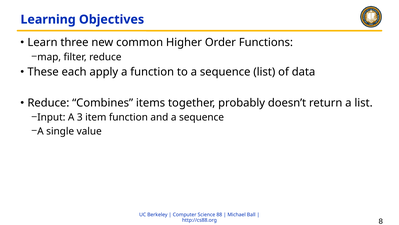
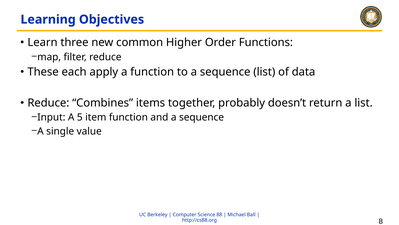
3: 3 -> 5
